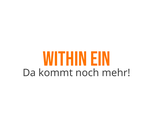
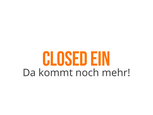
Within: Within -> Closed
